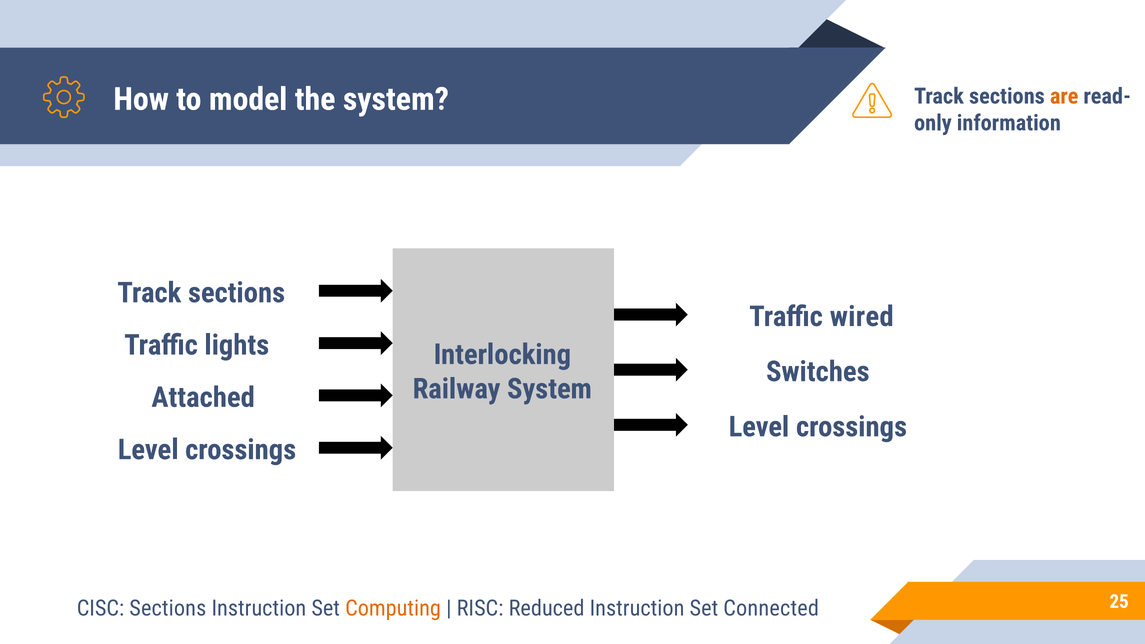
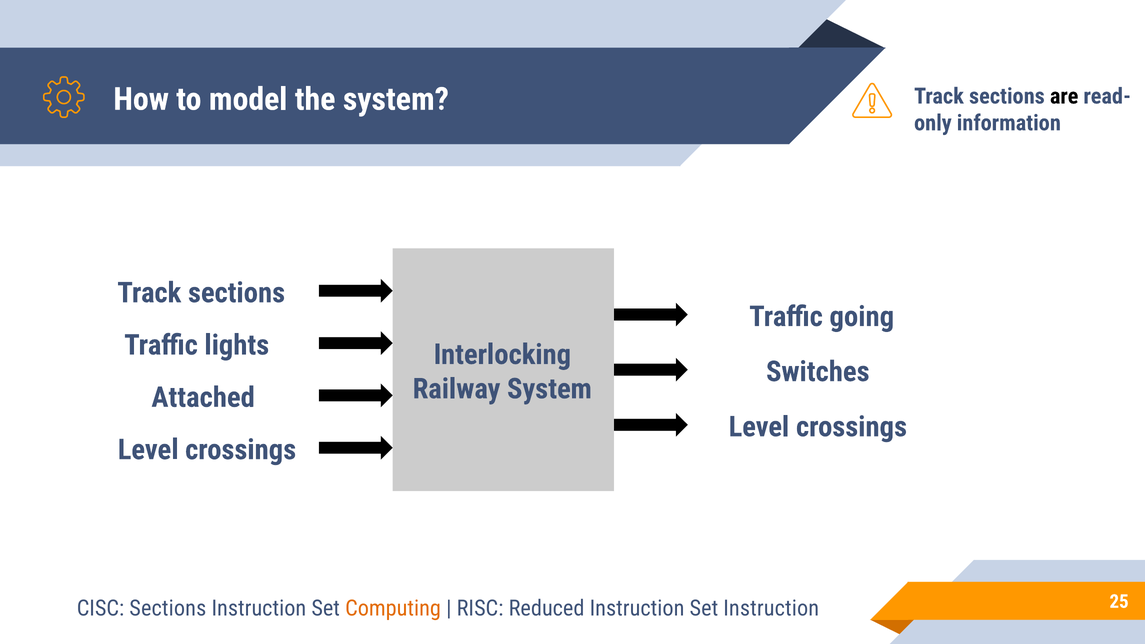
are colour: orange -> black
wired: wired -> going
Set Connected: Connected -> Instruction
